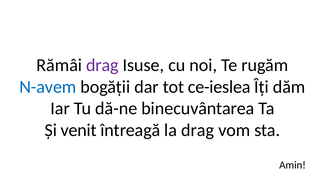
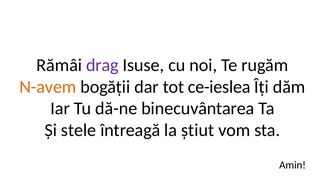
N-avem colour: blue -> orange
venit: venit -> stele
la drag: drag -> știut
